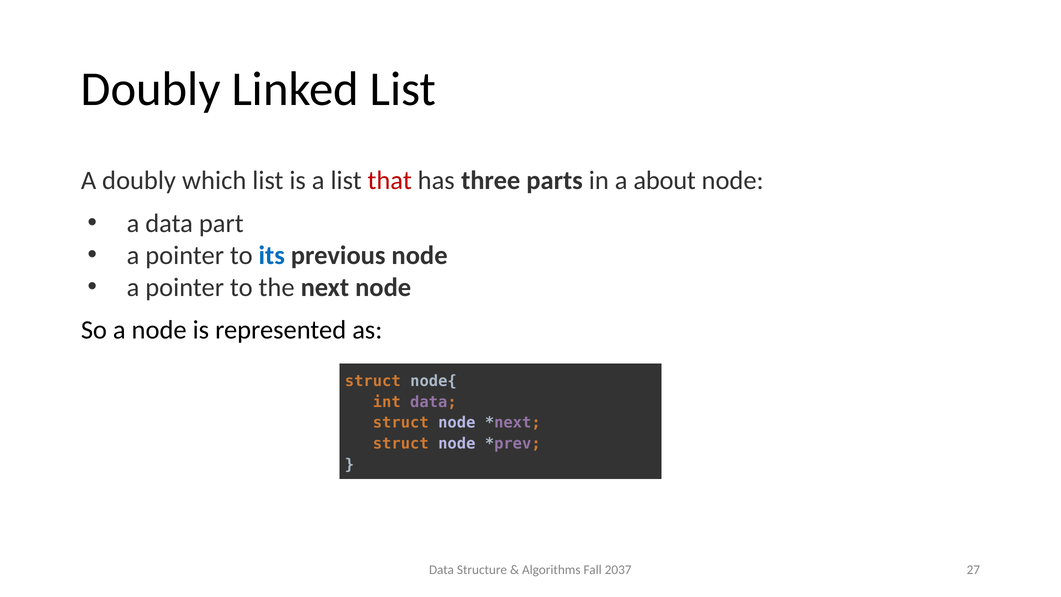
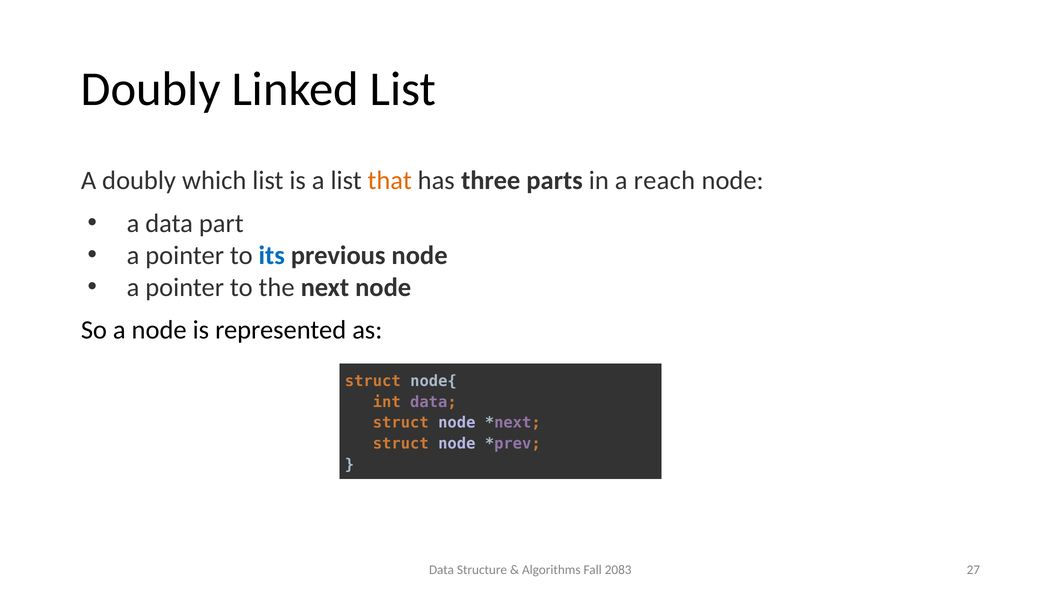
that colour: red -> orange
about: about -> reach
2037: 2037 -> 2083
